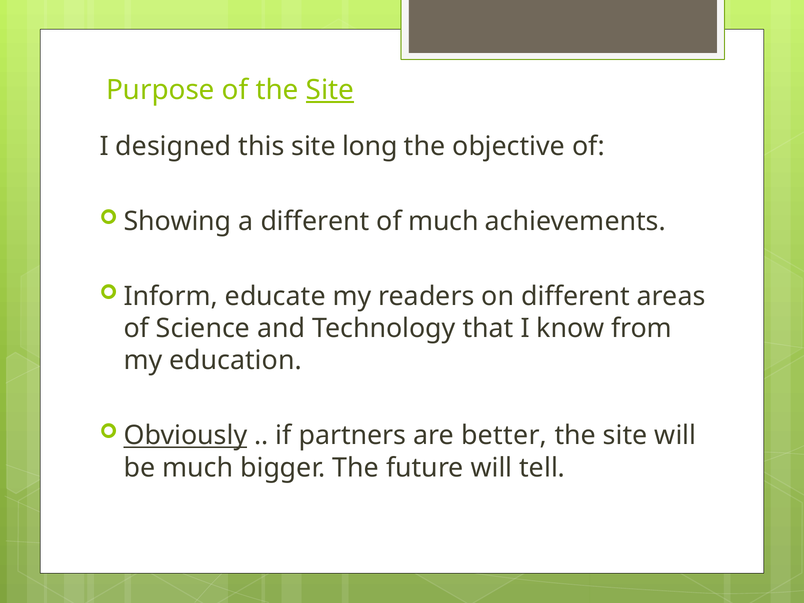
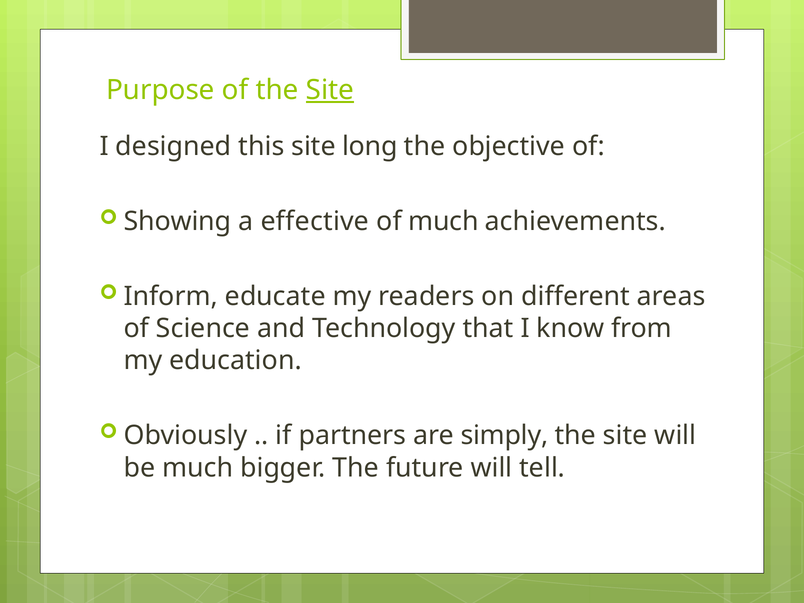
a different: different -> effective
Obviously underline: present -> none
better: better -> simply
